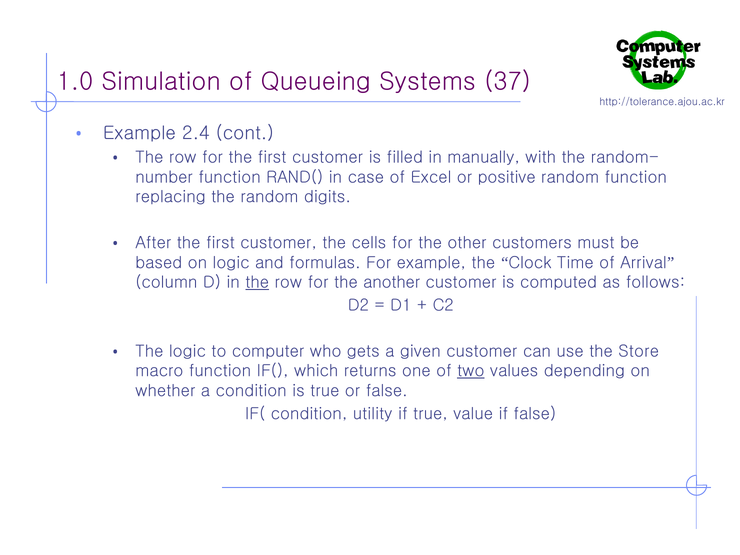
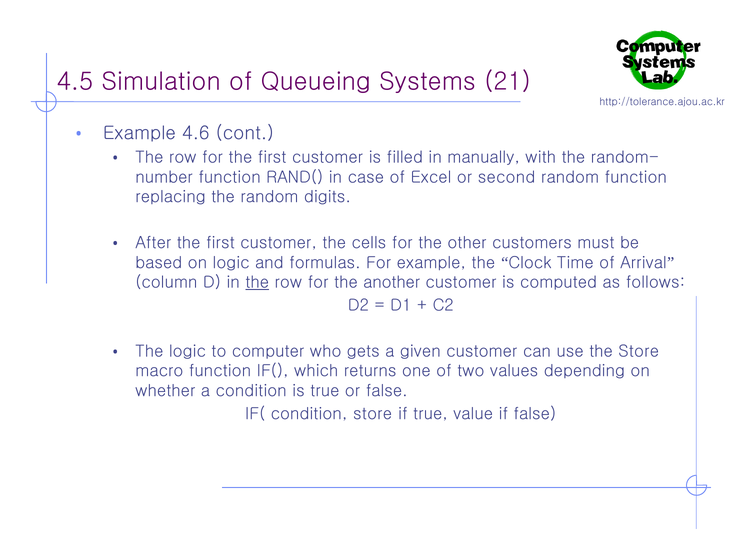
1.0: 1.0 -> 4.5
37: 37 -> 21
2.4: 2.4 -> 4.6
positive: positive -> second
two underline: present -> none
condition utility: utility -> store
